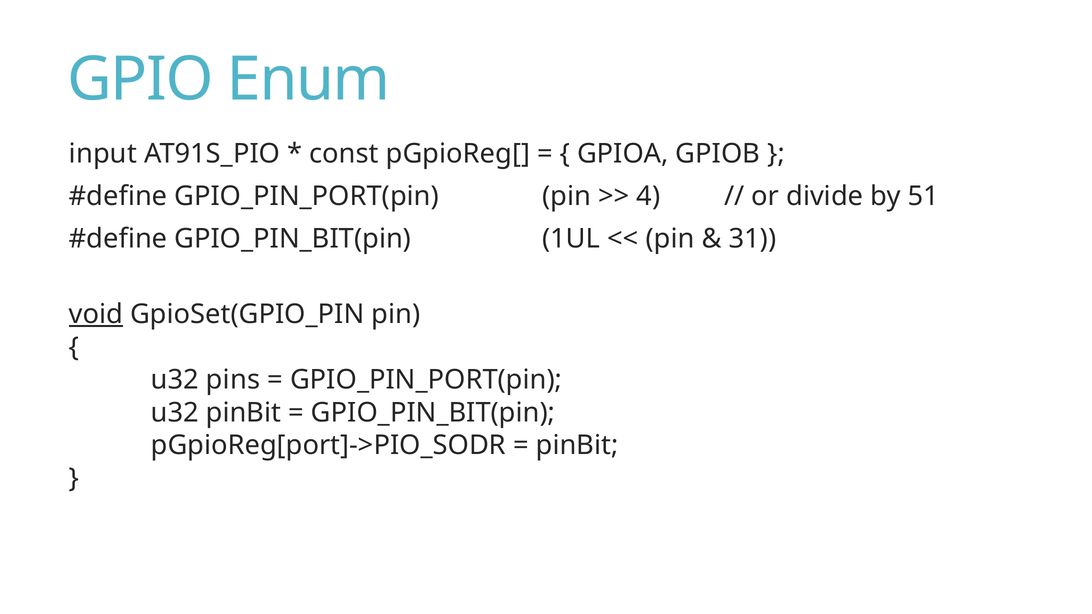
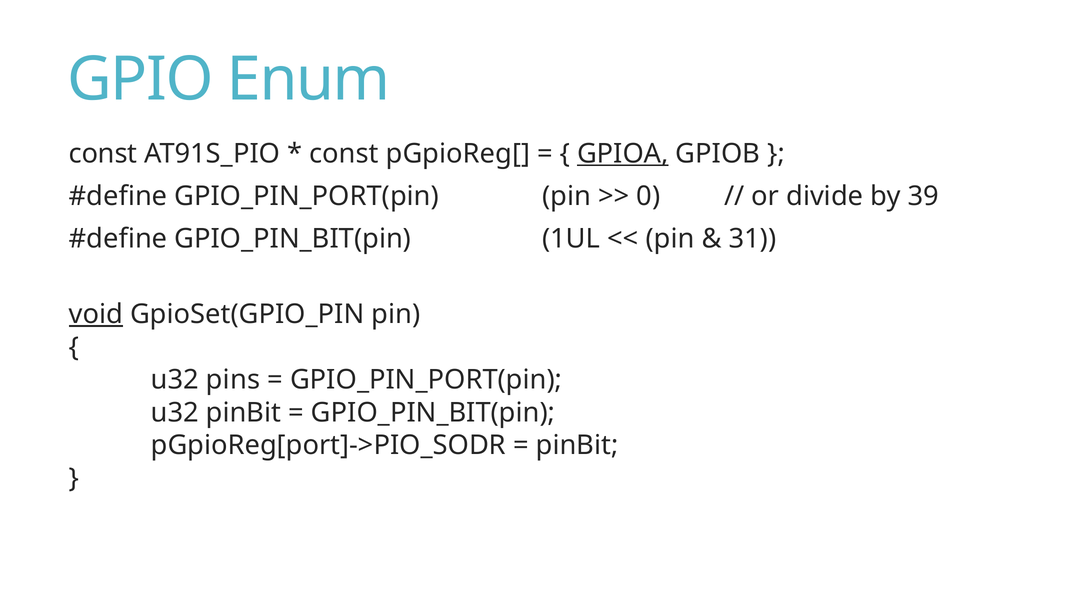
input at (103, 154): input -> const
GPIOA underline: none -> present
4: 4 -> 0
51: 51 -> 39
